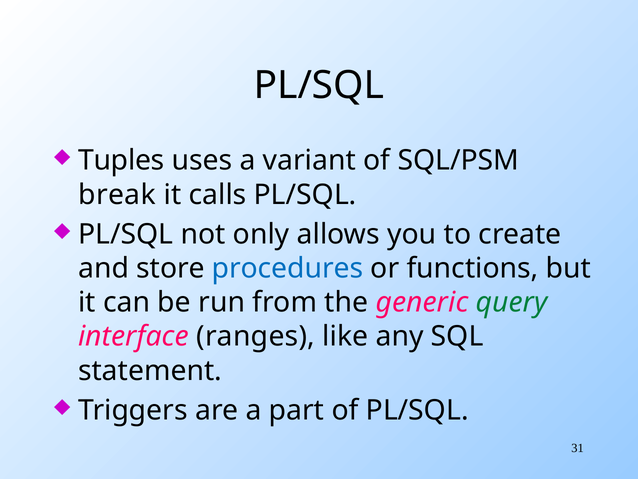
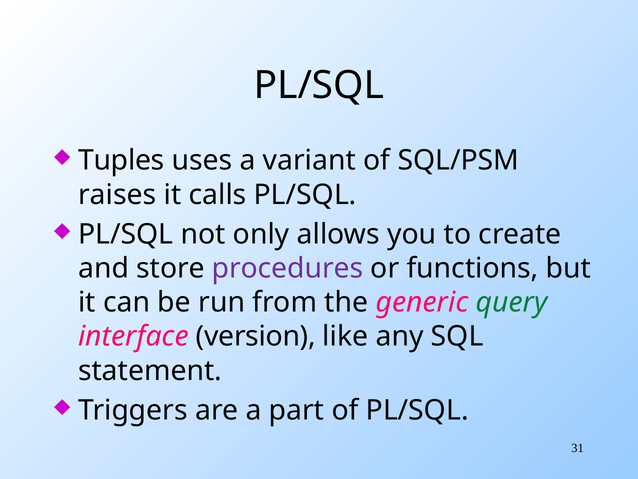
break: break -> raises
procedures colour: blue -> purple
ranges: ranges -> version
